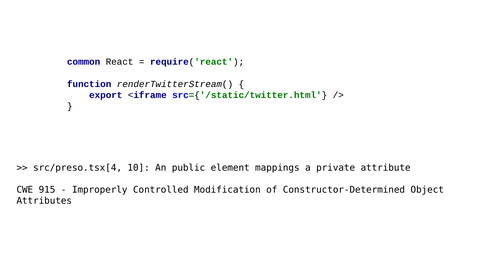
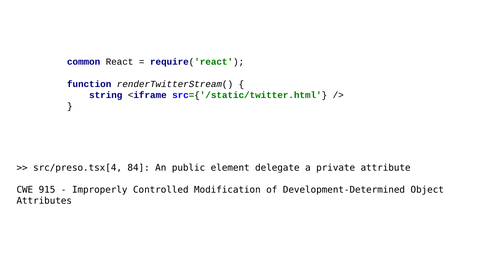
export: export -> string
10: 10 -> 84
mappings: mappings -> delegate
Constructor-Determined: Constructor-Determined -> Development-Determined
